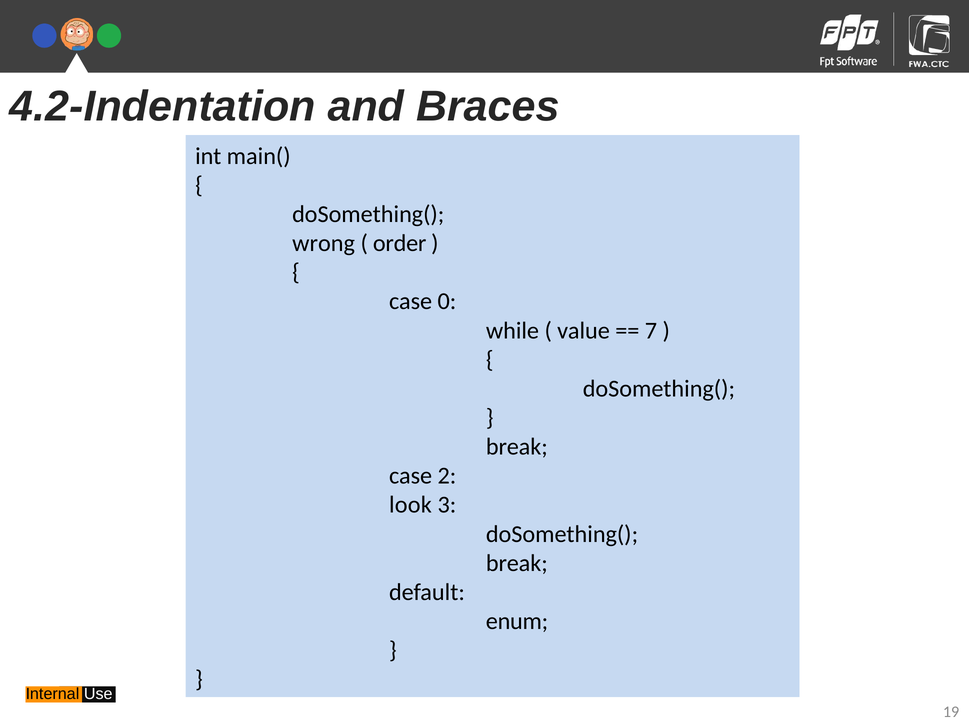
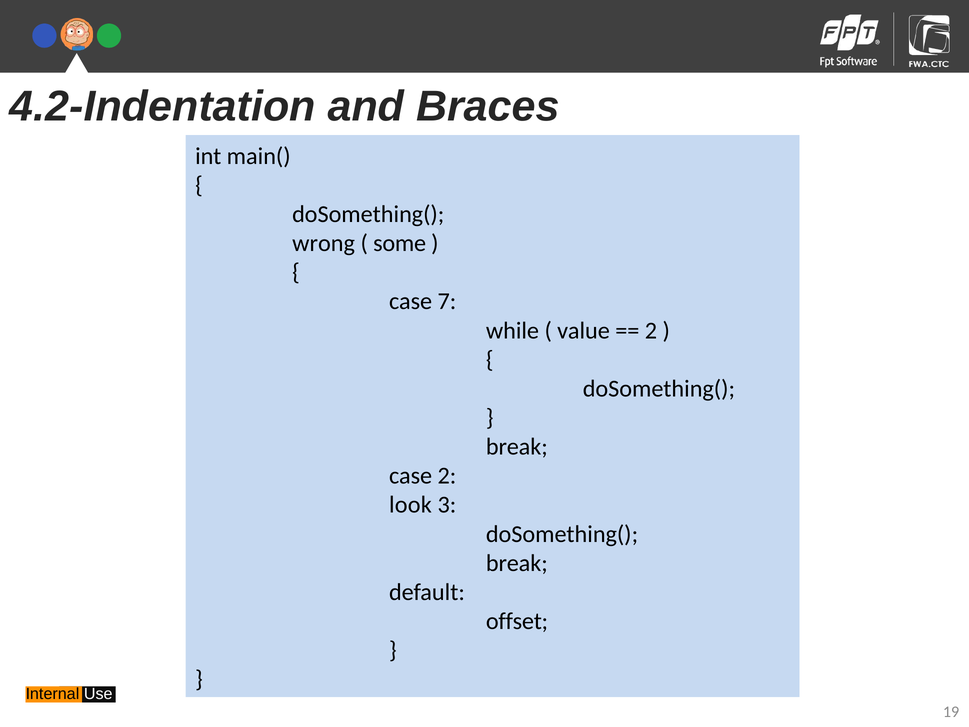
order: order -> some
0: 0 -> 7
7 at (651, 330): 7 -> 2
enum: enum -> offset
